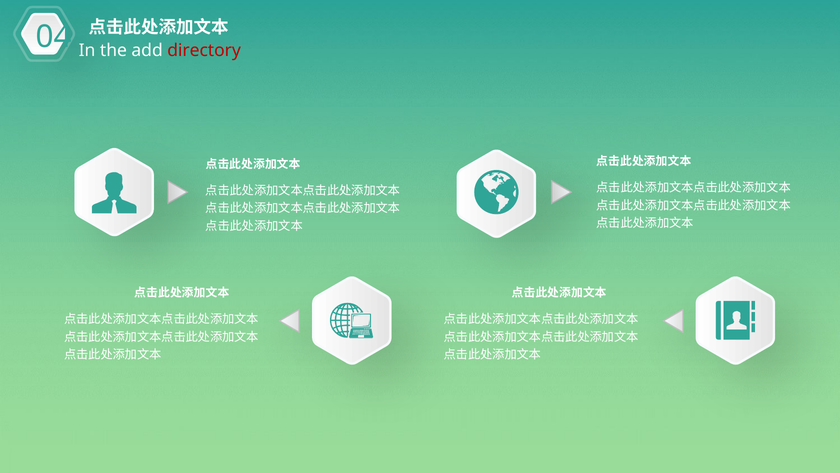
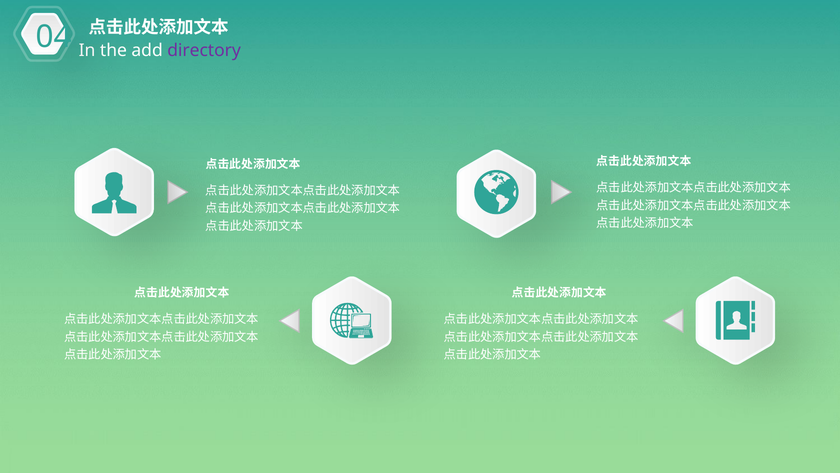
directory colour: red -> purple
